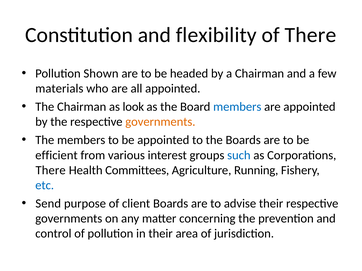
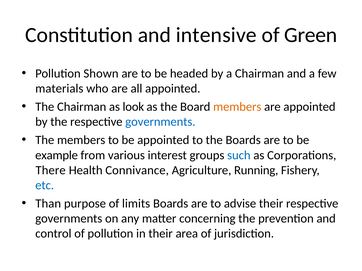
flexibility: flexibility -> intensive
of There: There -> Green
members at (237, 107) colour: blue -> orange
governments at (160, 122) colour: orange -> blue
efficient: efficient -> example
Committees: Committees -> Connivance
Send: Send -> Than
client: client -> limits
